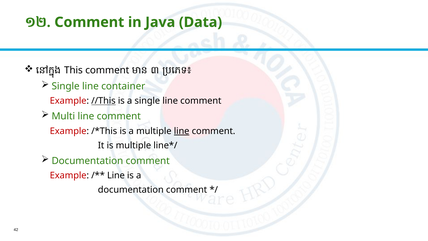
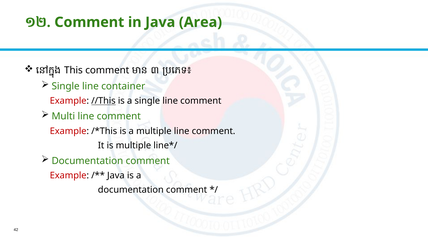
Data: Data -> Area
line at (182, 131) underline: present -> none
Line at (116, 175): Line -> Java
